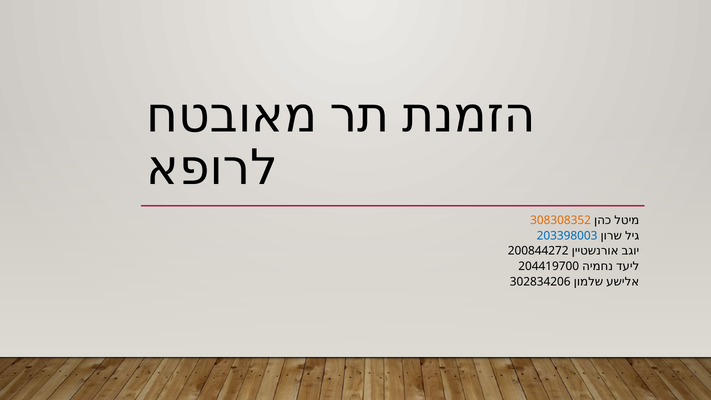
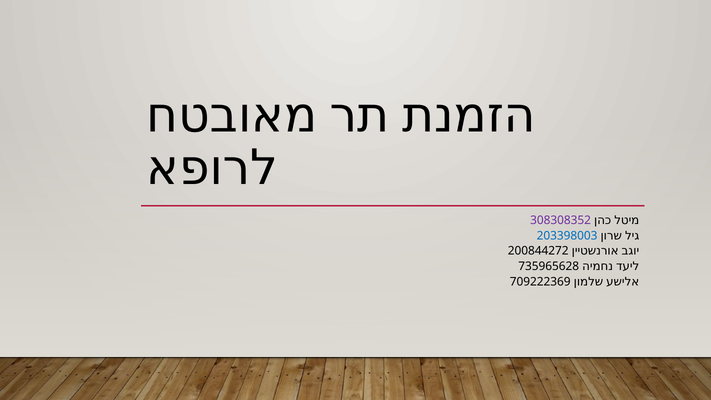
308308352 colour: orange -> purple
204419700: 204419700 -> 735965628
302834206: 302834206 -> 709222369
